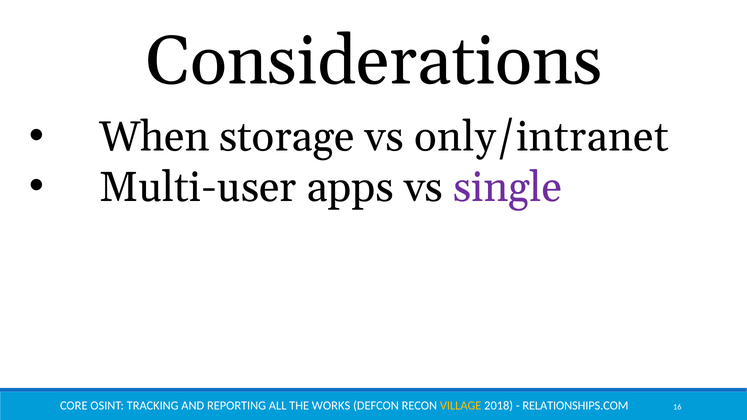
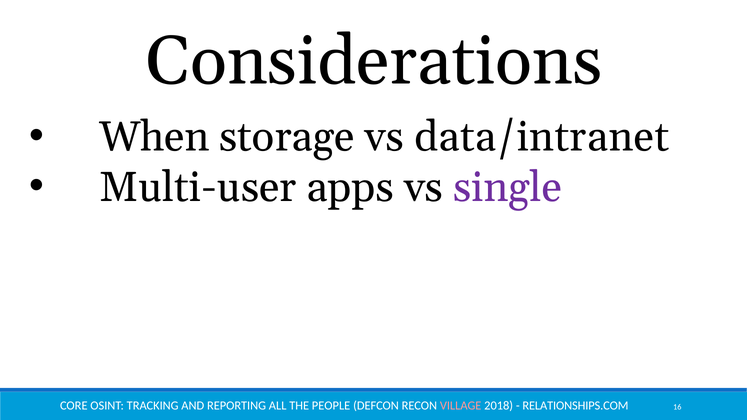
only/intranet: only/intranet -> data/intranet
WORKS: WORKS -> PEOPLE
VILLAGE colour: yellow -> pink
